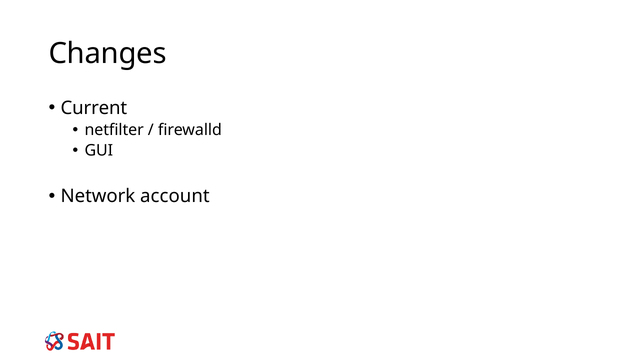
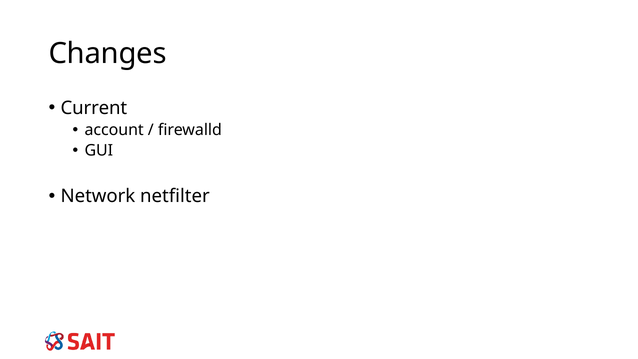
netfilter: netfilter -> account
account: account -> netfilter
